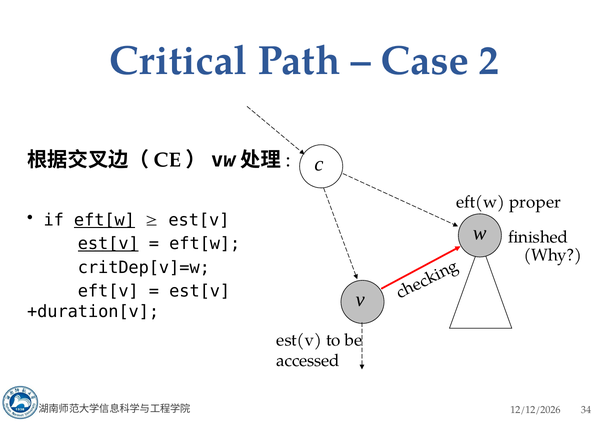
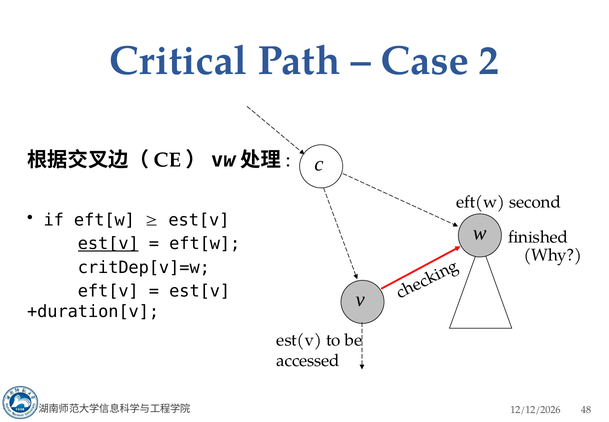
proper: proper -> second
eft[w at (104, 220) underline: present -> none
34: 34 -> 48
